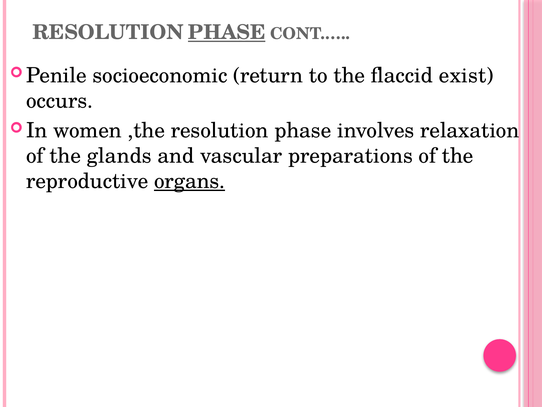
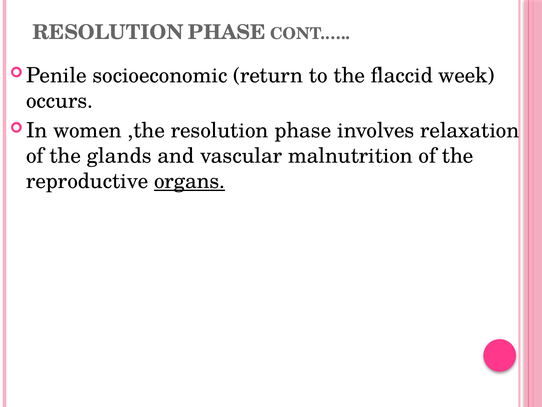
PHASE at (227, 33) underline: present -> none
exist: exist -> week
preparations: preparations -> malnutrition
